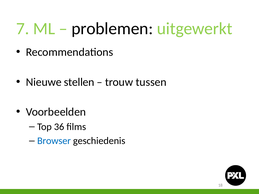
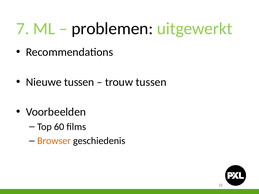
Nieuwe stellen: stellen -> tussen
36: 36 -> 60
Browser colour: blue -> orange
